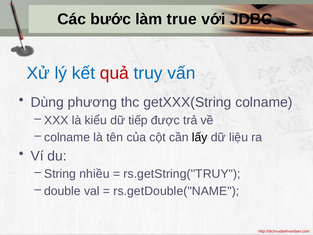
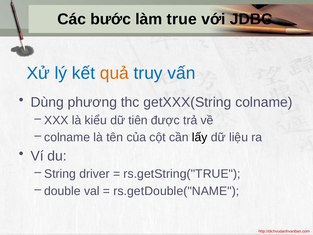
quả colour: red -> orange
tiếp: tiếp -> tiên
nhiều: nhiều -> driver
rs.getString("TRUY: rs.getString("TRUY -> rs.getString("TRUE
